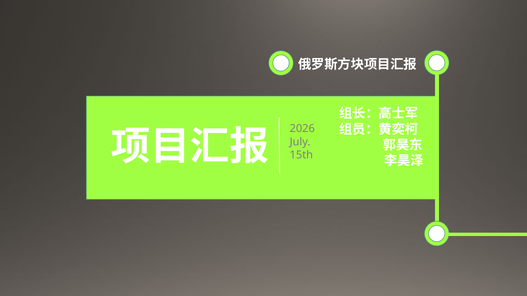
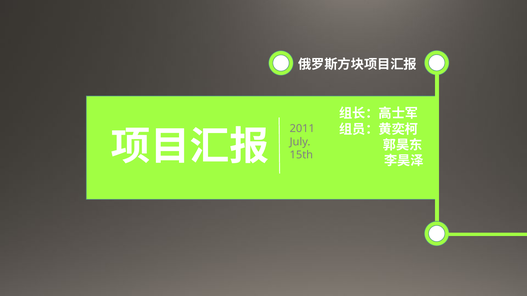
2026: 2026 -> 2011
